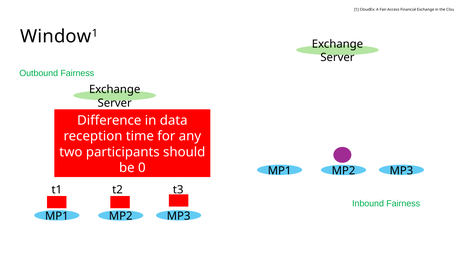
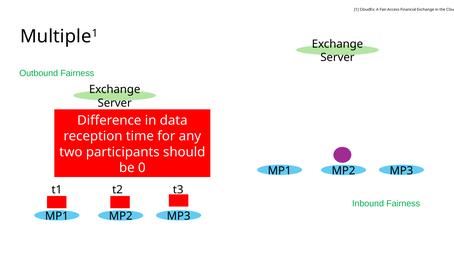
Window: Window -> Multiple
